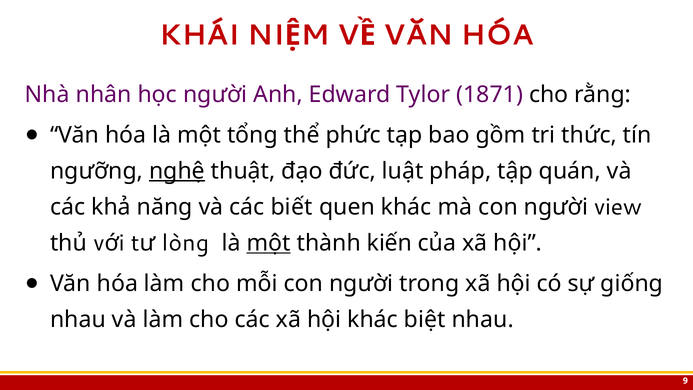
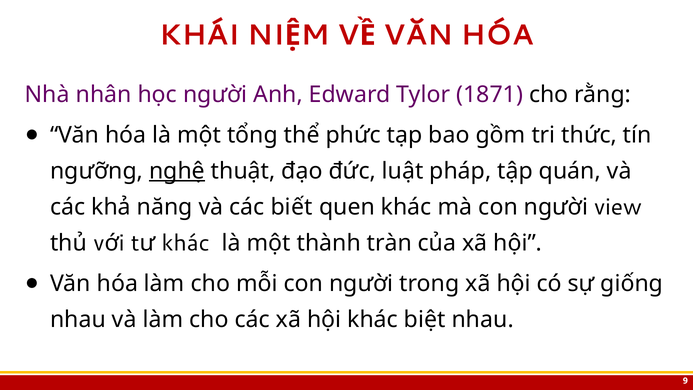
lòng at (185, 243): lòng -> khác
một at (269, 243) underline: present -> none
kiến: kiến -> tràn
